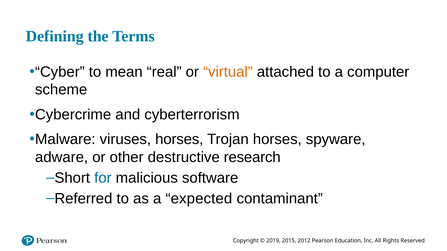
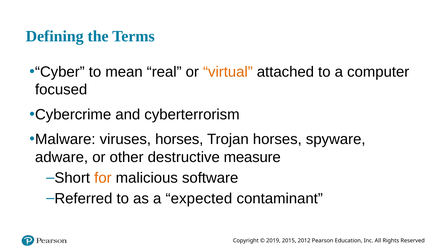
scheme: scheme -> focused
research: research -> measure
for colour: blue -> orange
